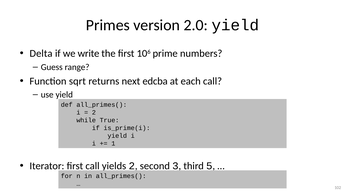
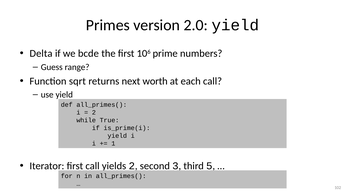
write: write -> bcde
edcba: edcba -> worth
